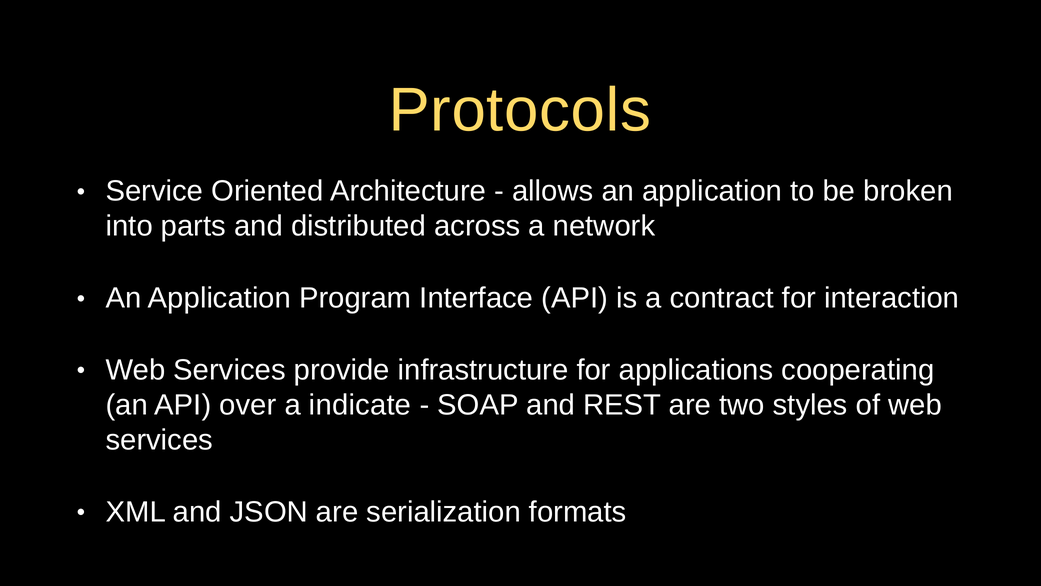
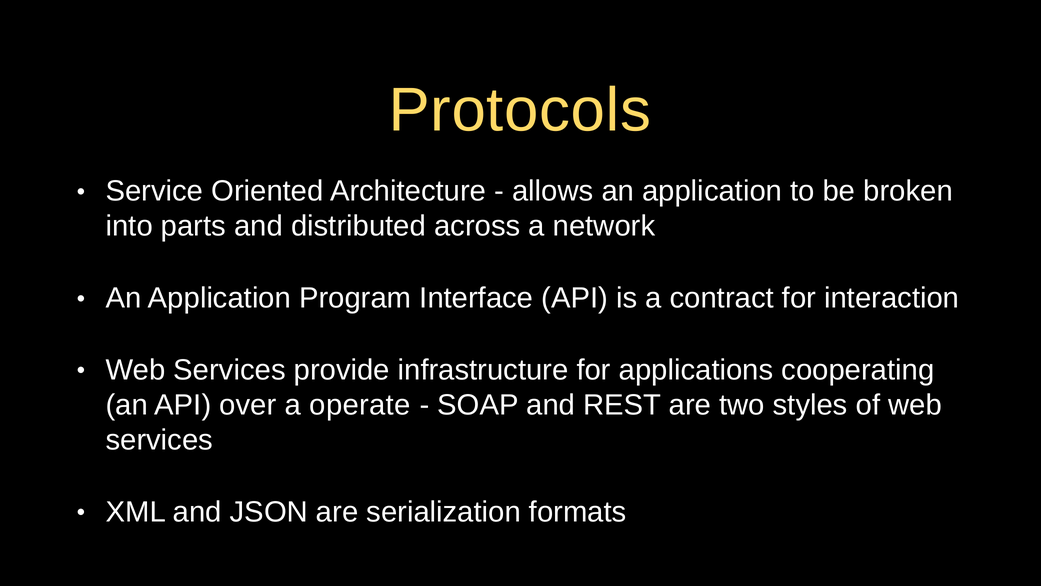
indicate: indicate -> operate
